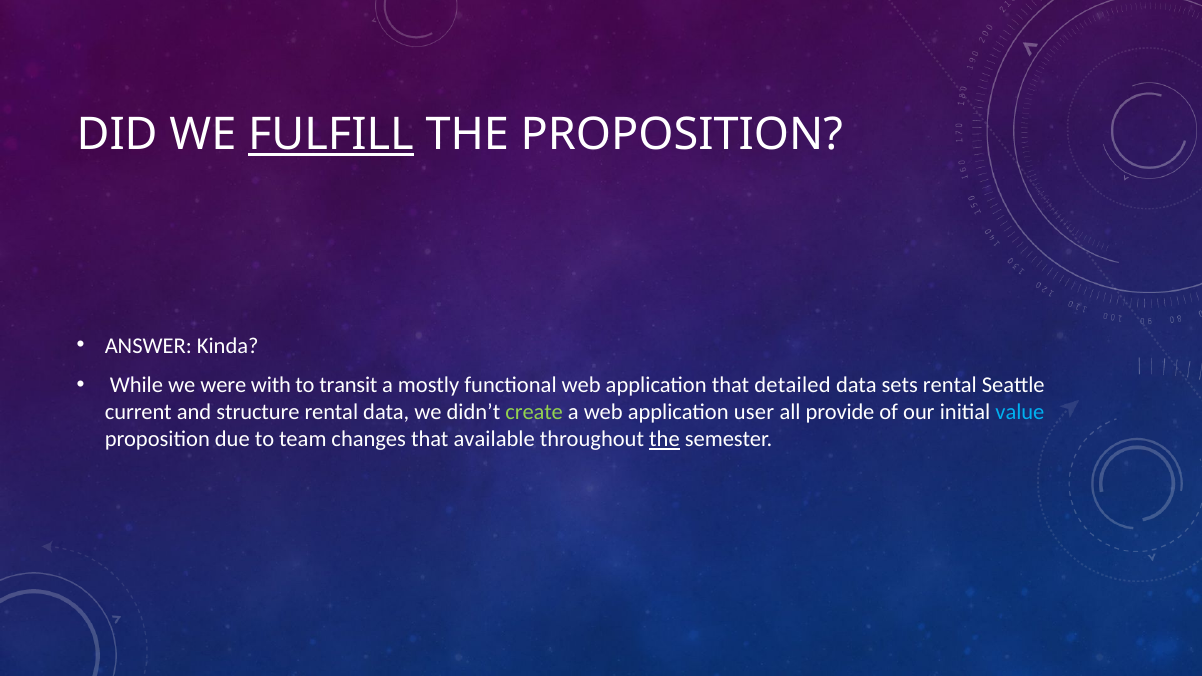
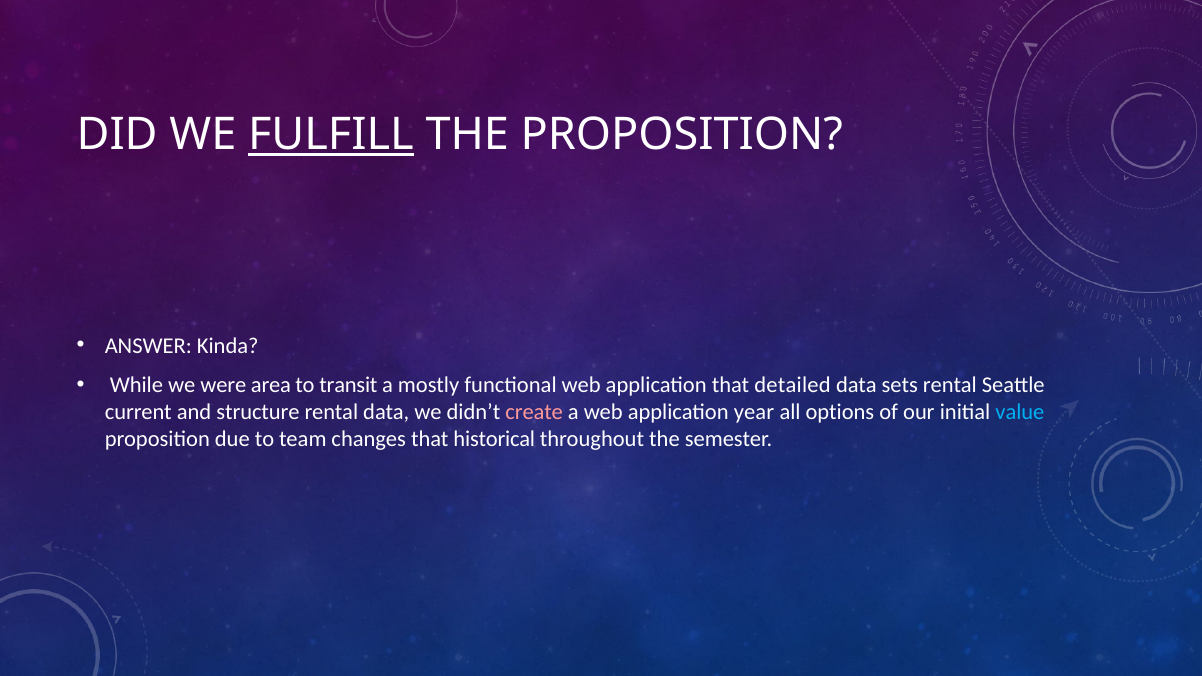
with: with -> area
create colour: light green -> pink
user: user -> year
provide: provide -> options
available: available -> historical
the at (664, 439) underline: present -> none
